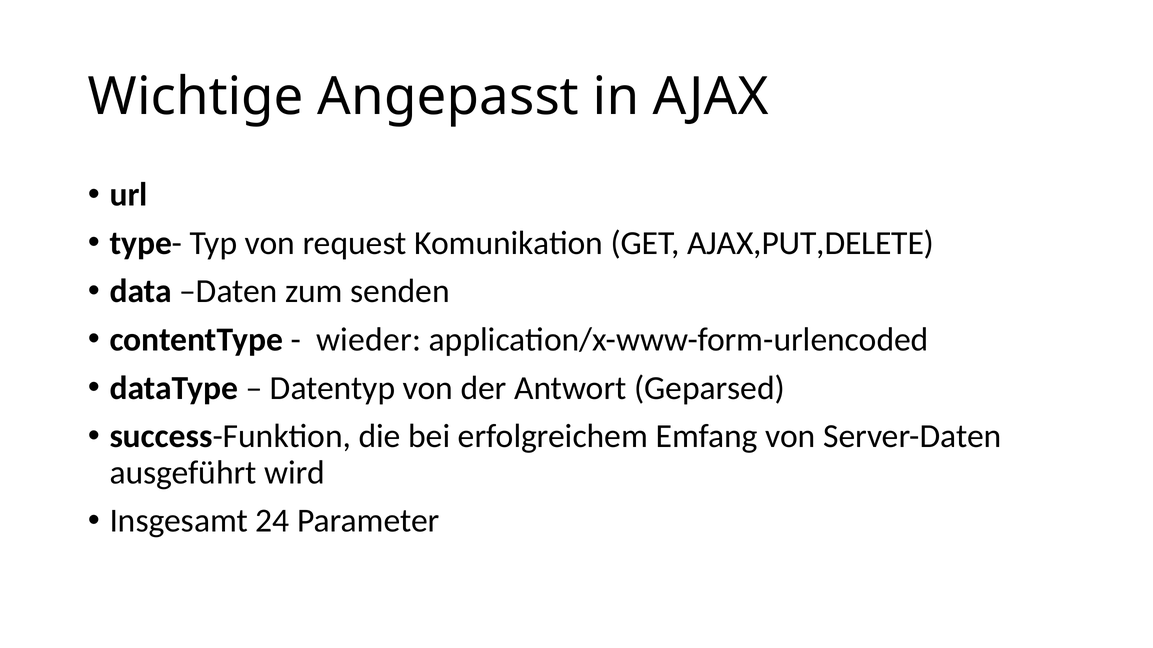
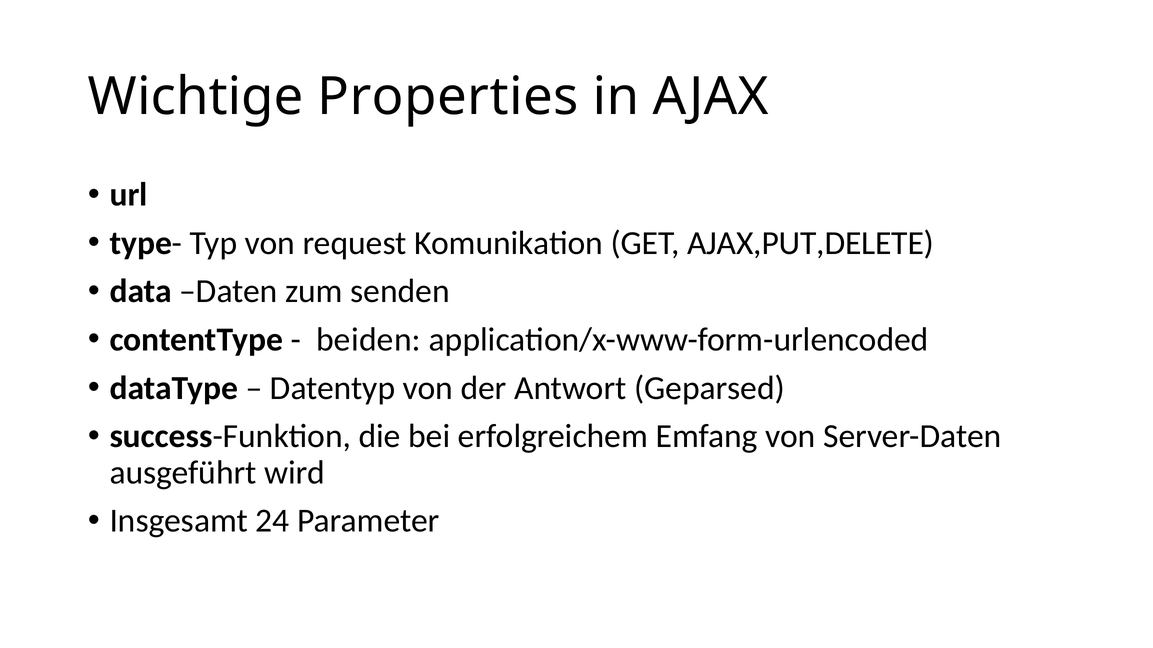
Angepasst: Angepasst -> Properties
wieder: wieder -> beiden
